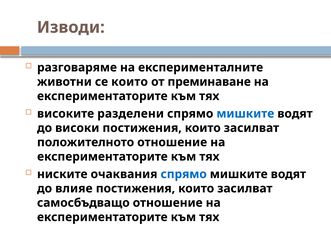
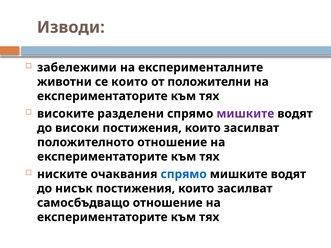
разговаряме: разговаряме -> забележими
преминаване: преминаване -> положителни
мишките at (245, 114) colour: blue -> purple
влияе: влияе -> нисък
